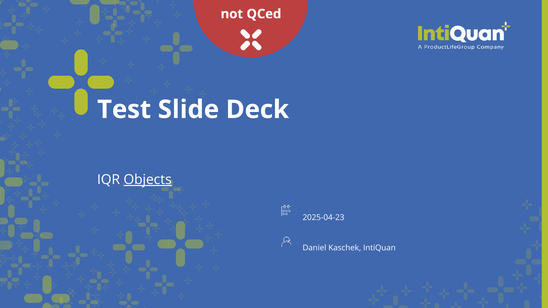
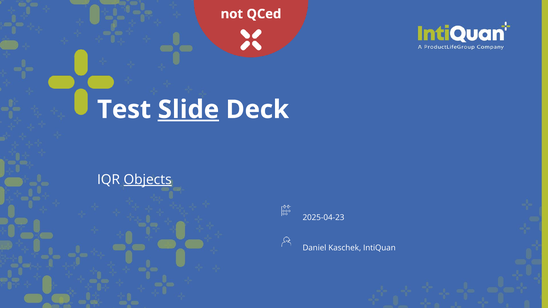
Slide underline: none -> present
